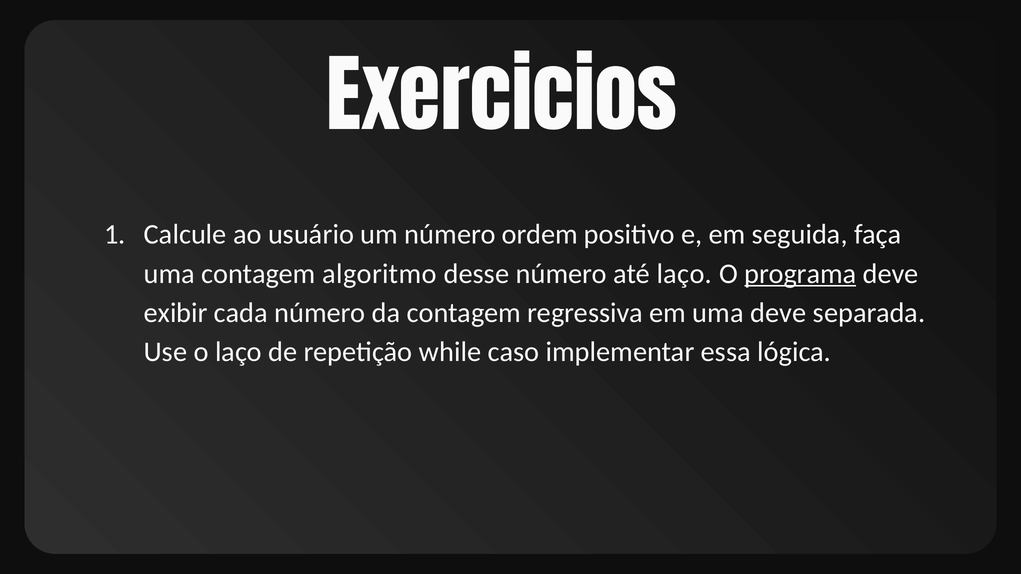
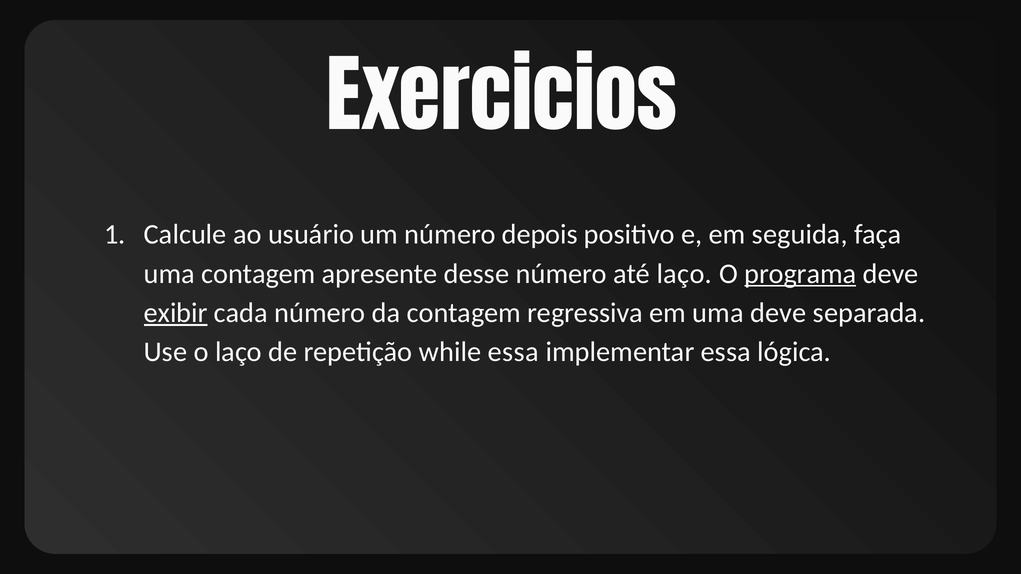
ordem: ordem -> depois
algoritmo: algoritmo -> apresente
exibir underline: none -> present
while caso: caso -> essa
